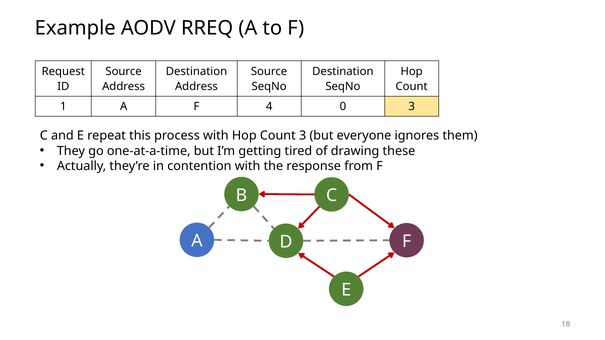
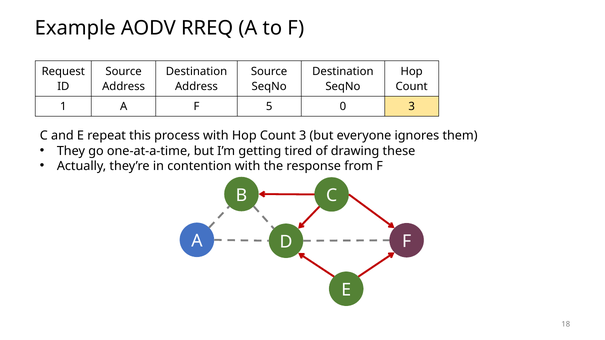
4: 4 -> 5
